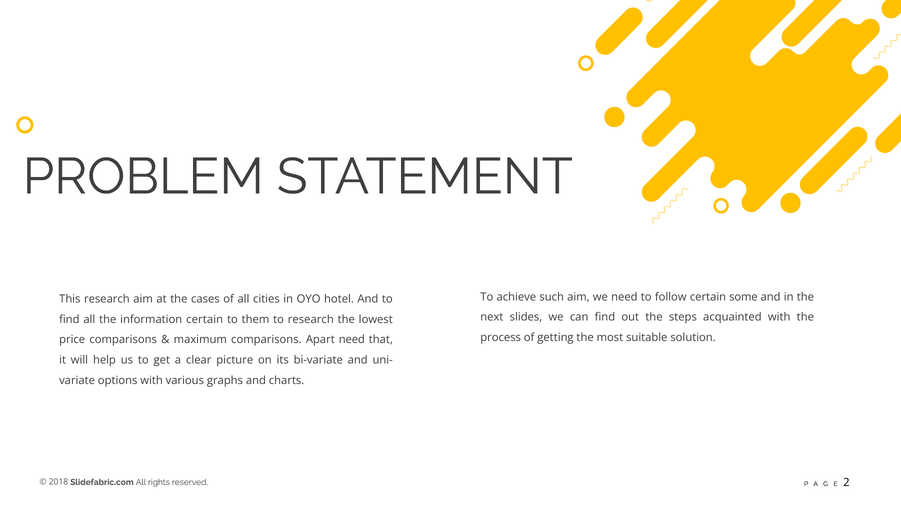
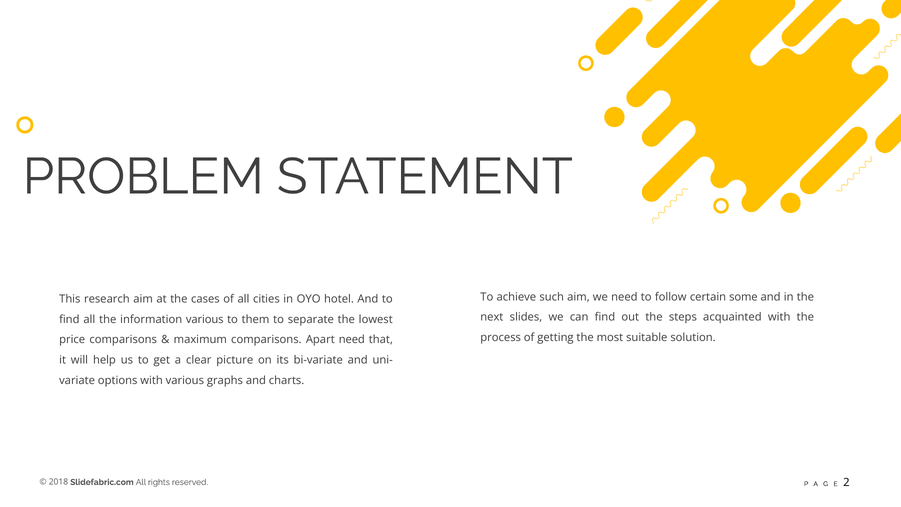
information certain: certain -> various
to research: research -> separate
